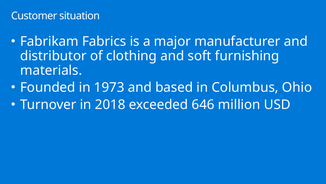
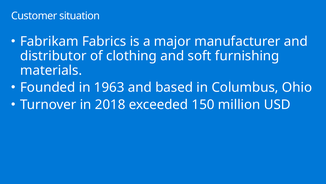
1973: 1973 -> 1963
646: 646 -> 150
